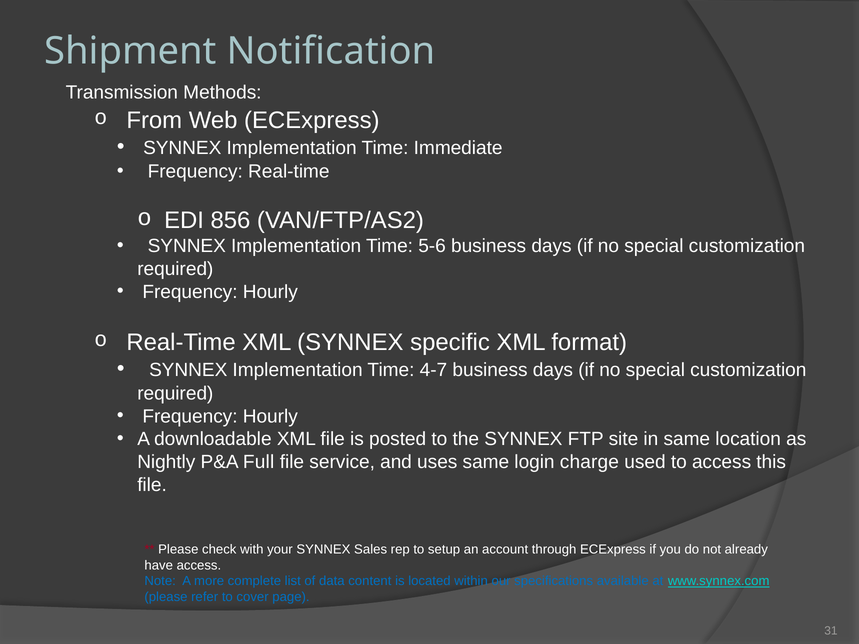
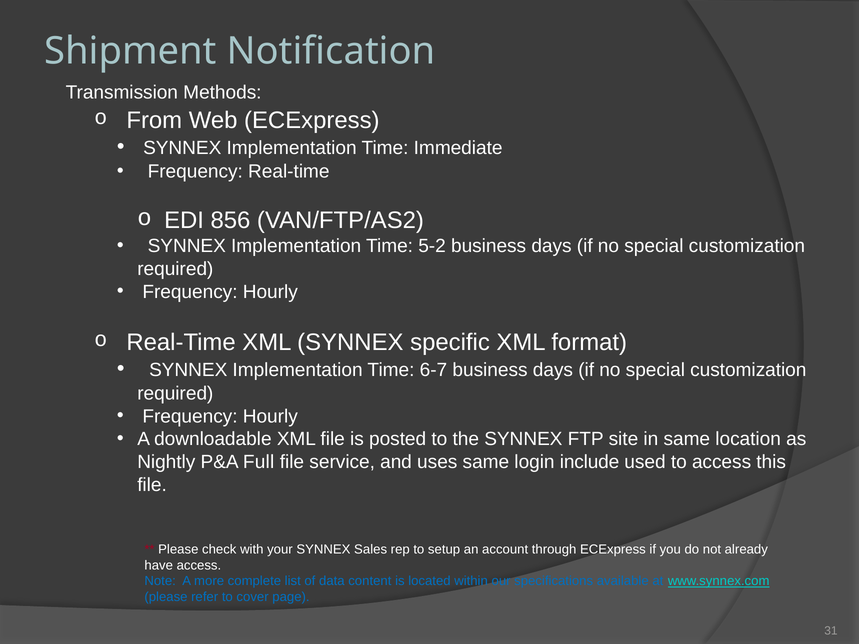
5-6: 5-6 -> 5-2
4-7: 4-7 -> 6-7
charge: charge -> include
